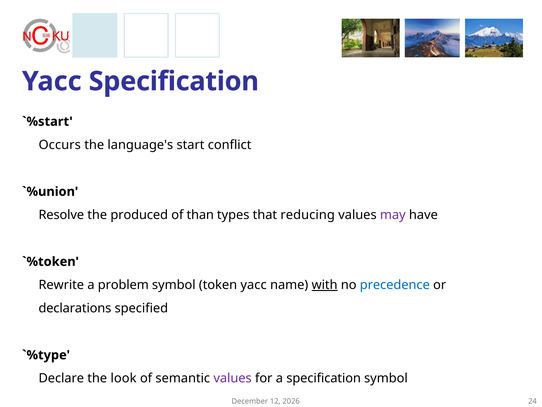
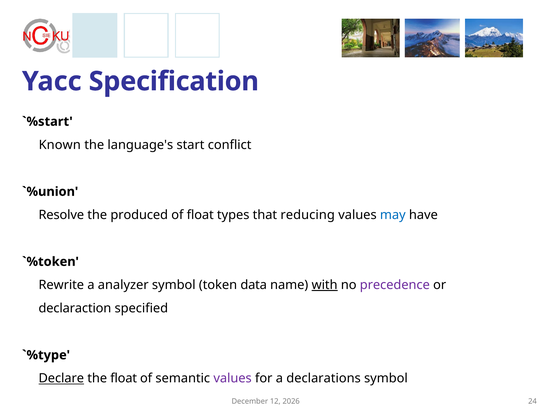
Occurs: Occurs -> Known
of than: than -> float
may colour: purple -> blue
problem: problem -> analyzer
token yacc: yacc -> data
precedence colour: blue -> purple
declarations: declarations -> declaraction
Declare underline: none -> present
the look: look -> float
a specification: specification -> declarations
